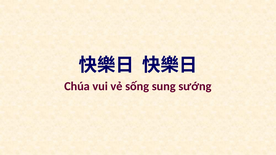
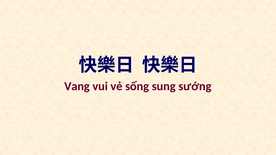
Chúa: Chúa -> Vang
